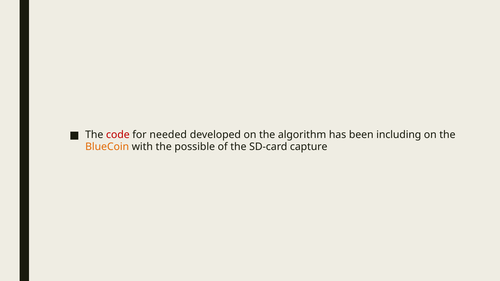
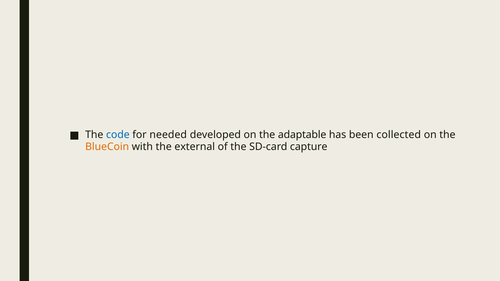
code colour: red -> blue
algorithm: algorithm -> adaptable
including: including -> collected
possible: possible -> external
